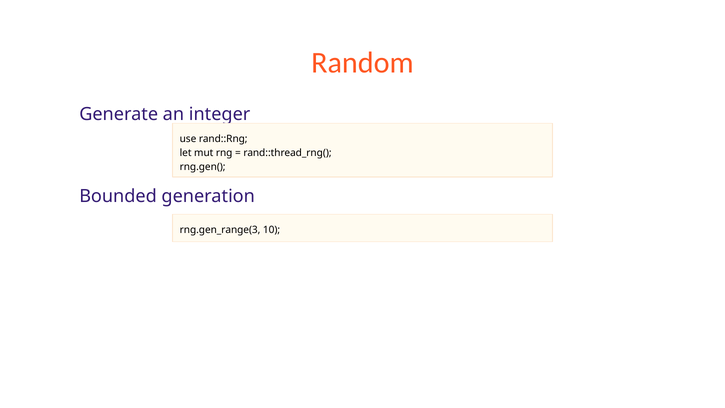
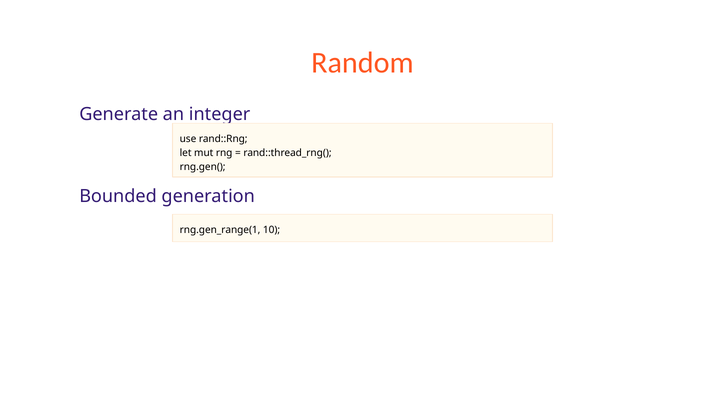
rng.gen_range(3: rng.gen_range(3 -> rng.gen_range(1
